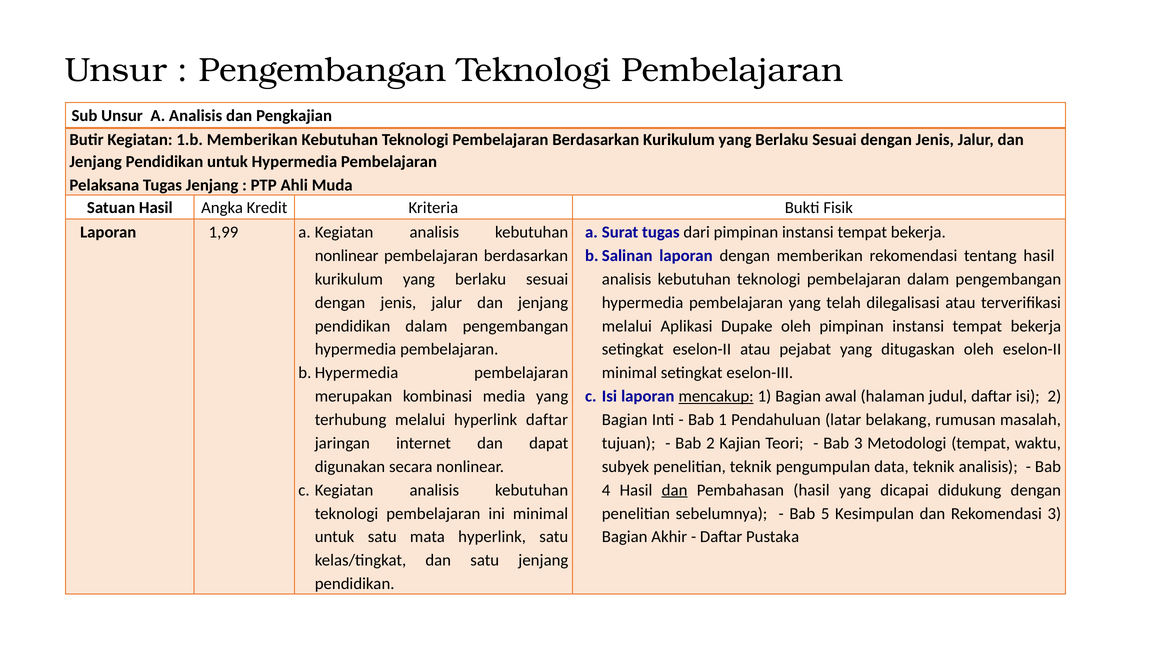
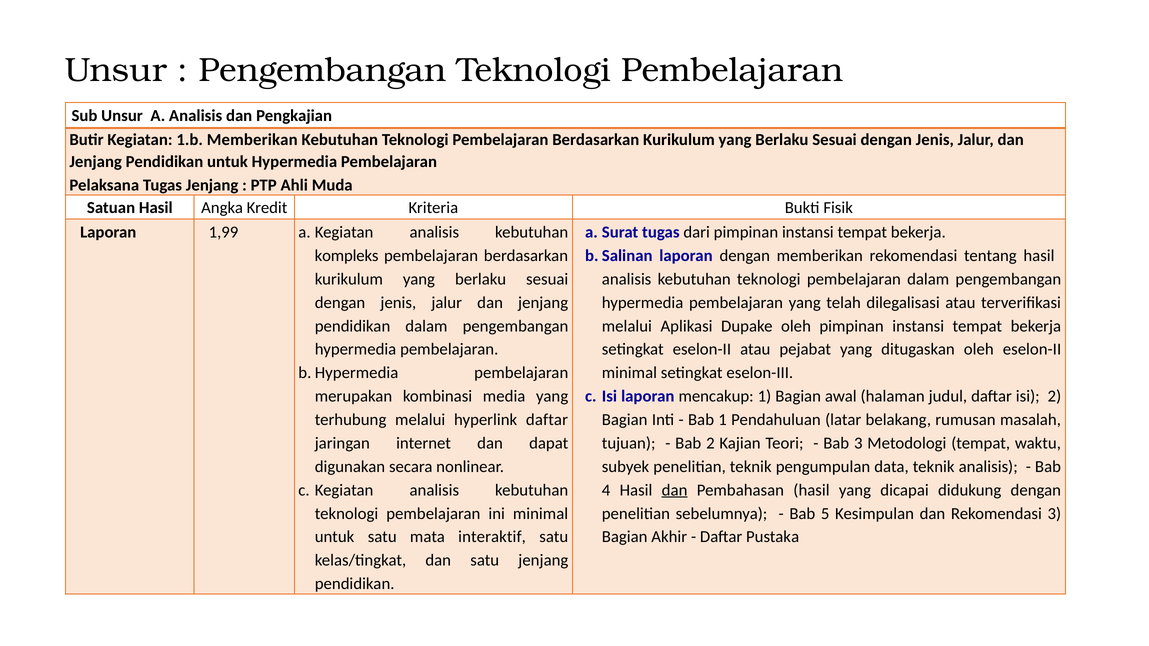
nonlinear at (347, 256): nonlinear -> kompleks
mencakup underline: present -> none
mata hyperlink: hyperlink -> interaktif
